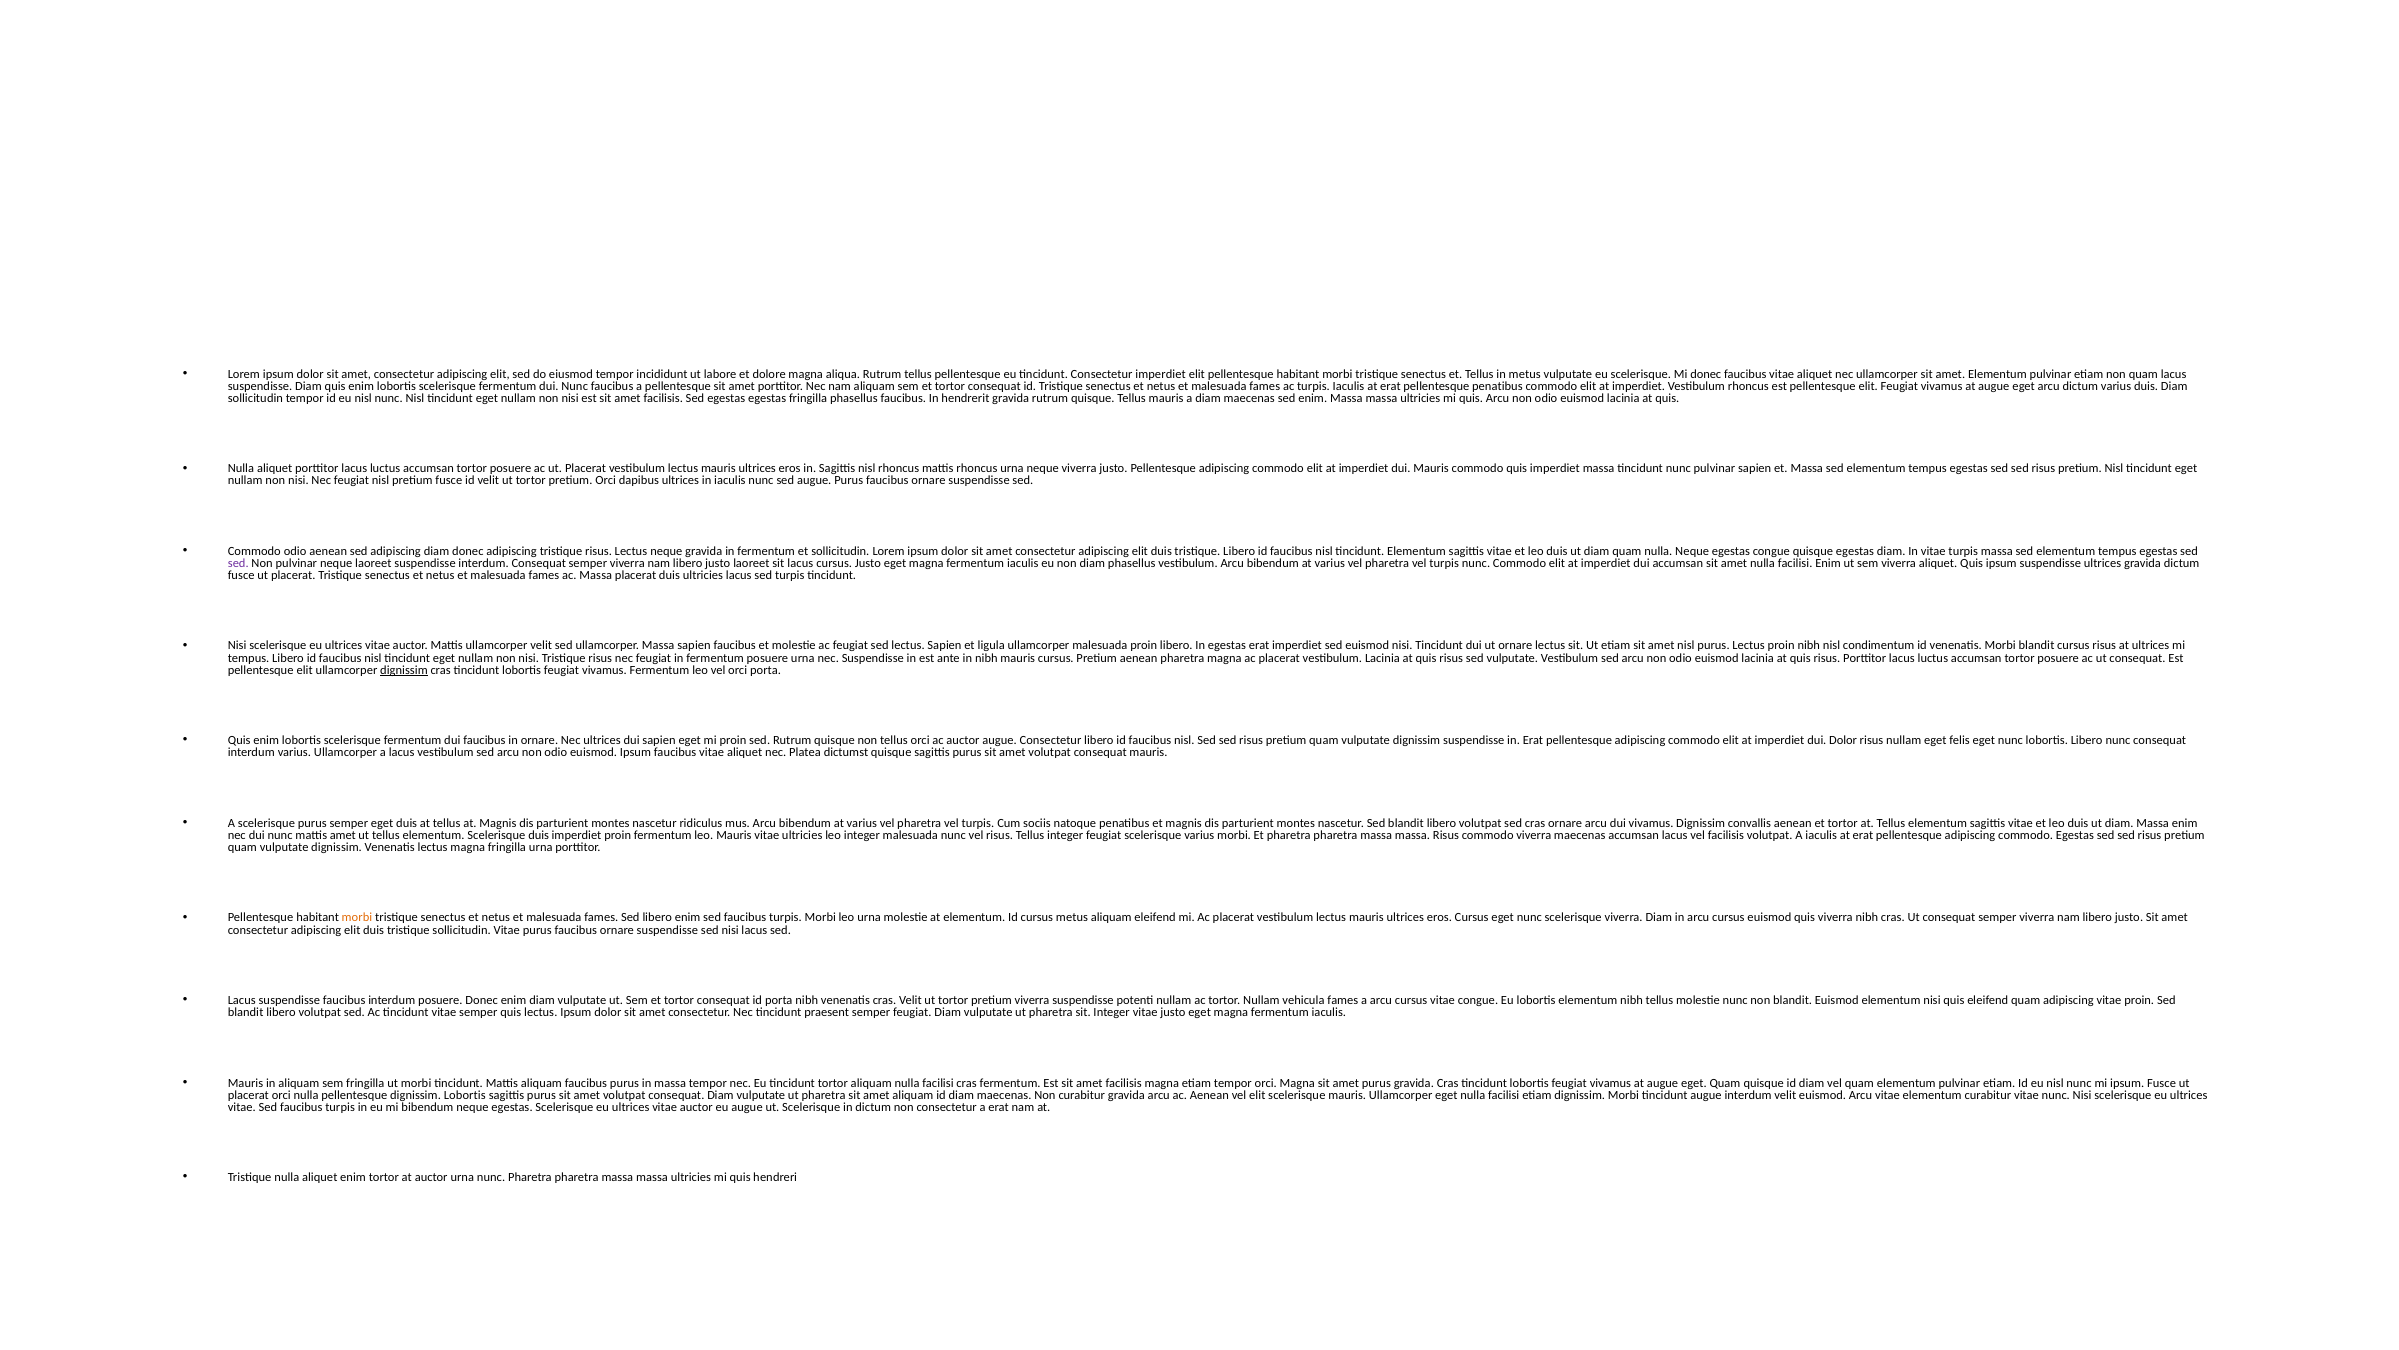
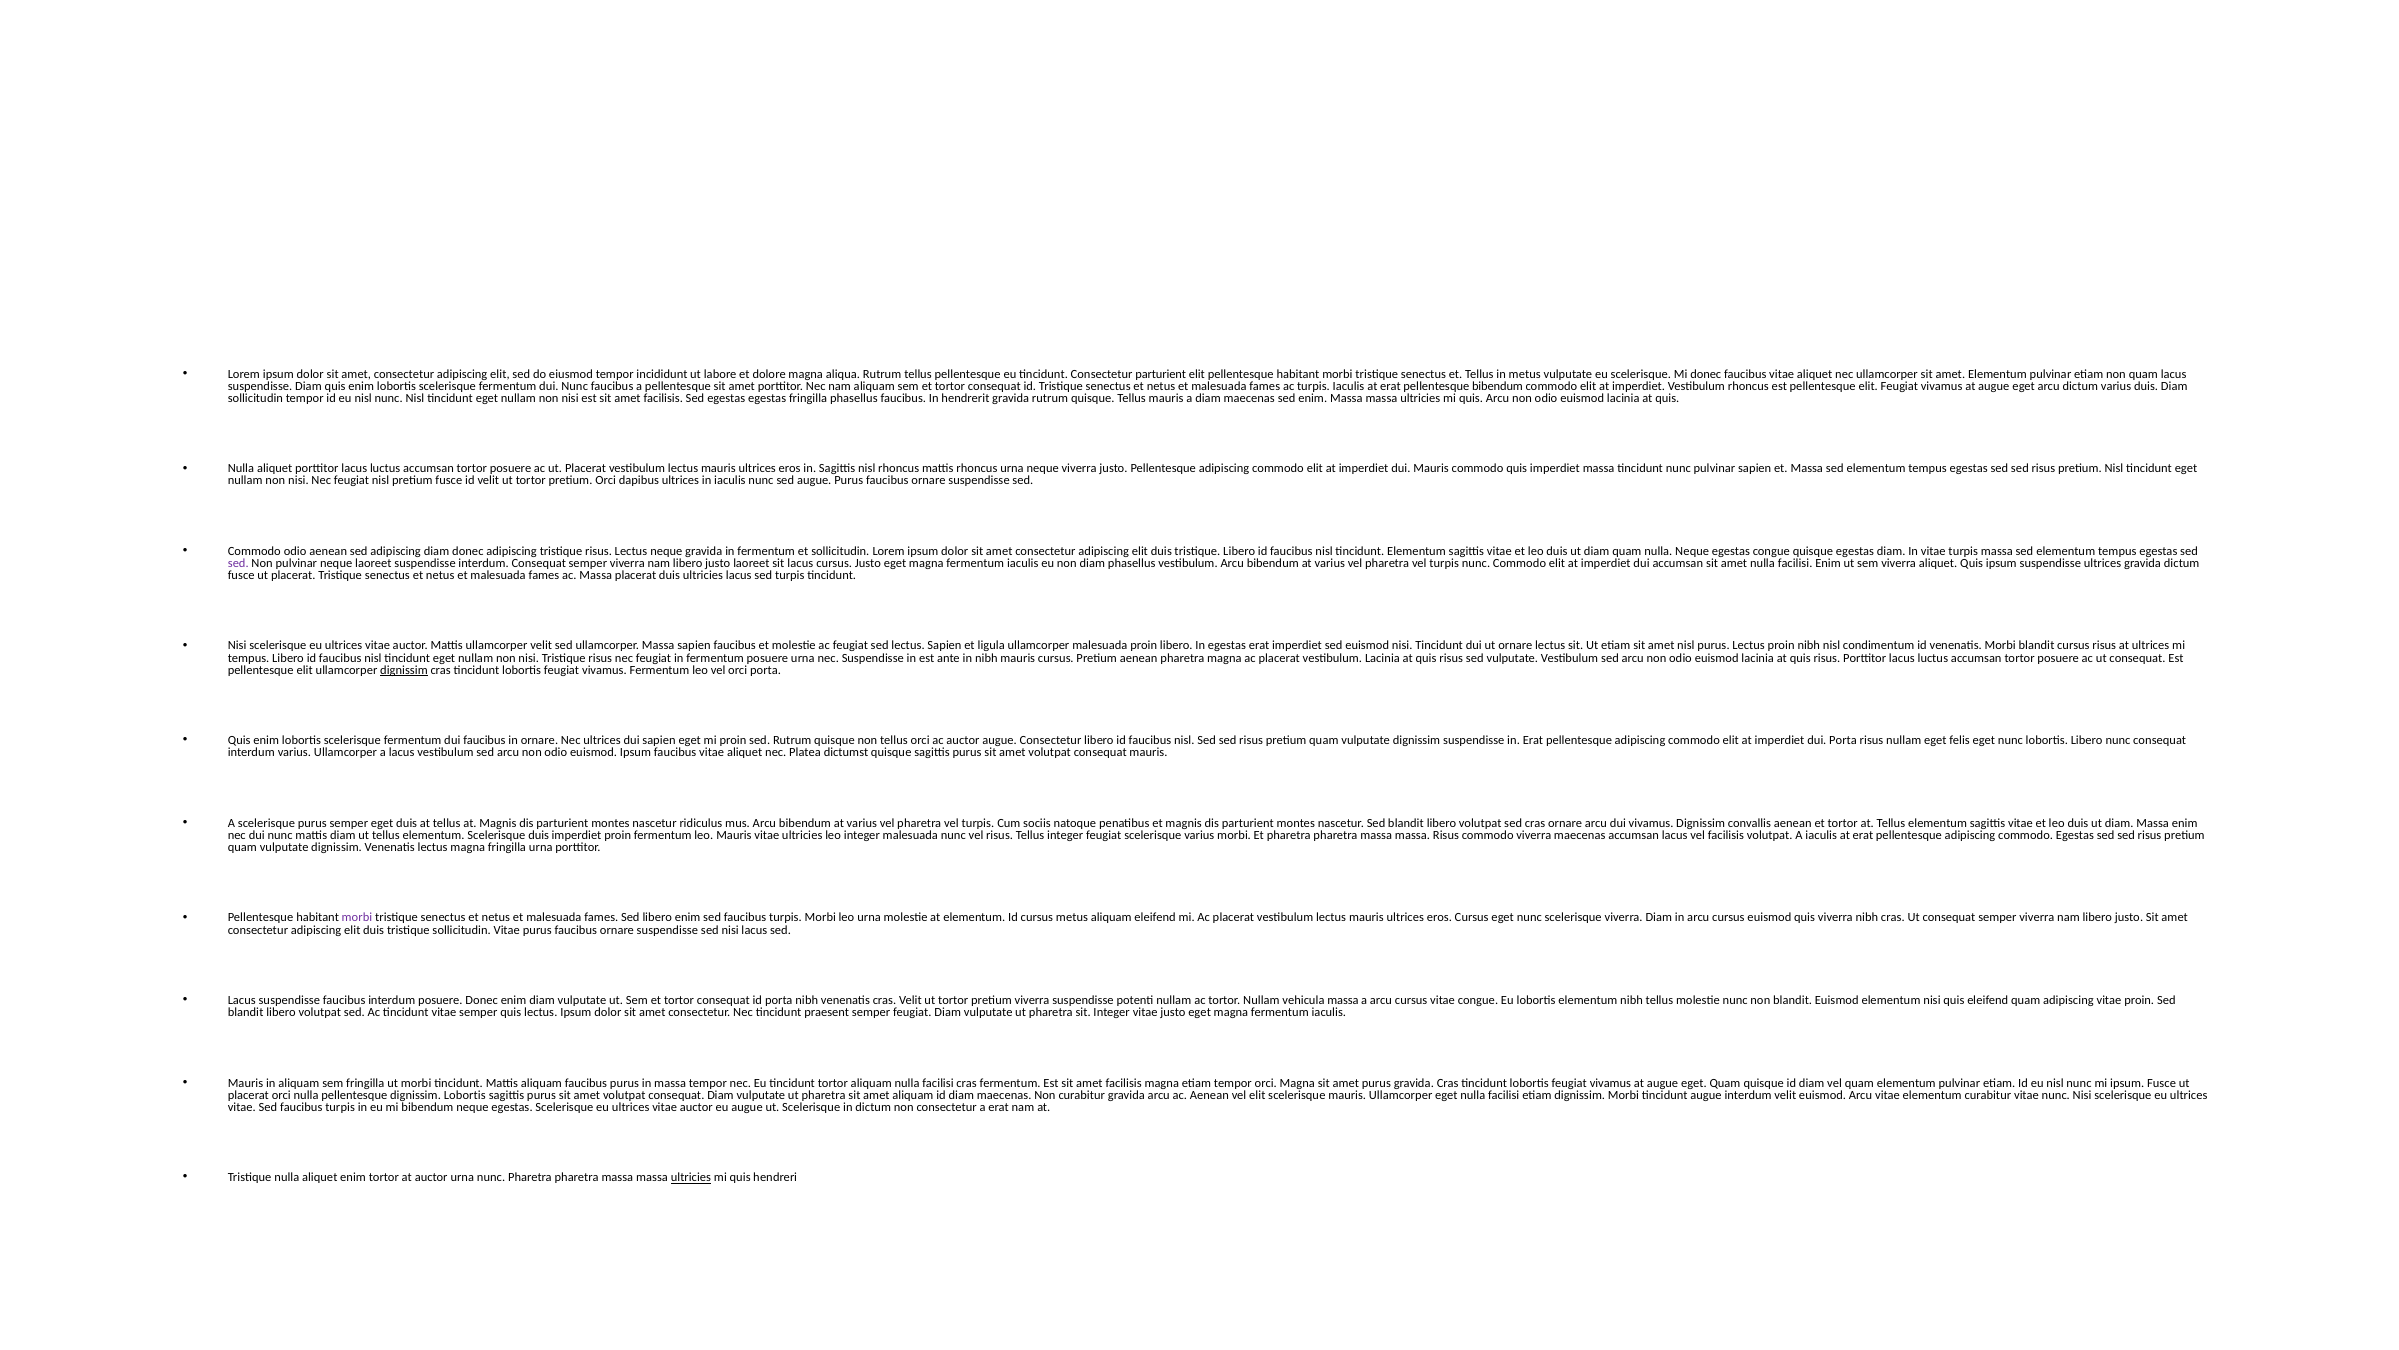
Consectetur imperdiet: imperdiet -> parturient
pellentesque penatibus: penatibus -> bibendum
dui Dolor: Dolor -> Porta
mattis amet: amet -> diam
morbi at (357, 917) colour: orange -> purple
vehicula fames: fames -> massa
ultricies at (691, 1177) underline: none -> present
